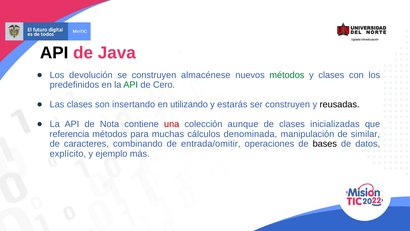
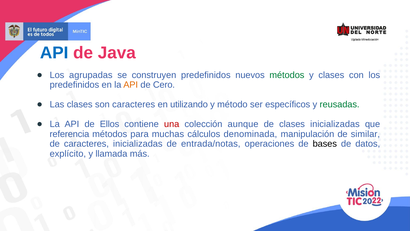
API at (54, 53) colour: black -> blue
devolución: devolución -> agrupadas
construyen almacénese: almacénese -> predefinidos
API at (131, 85) colour: green -> orange
son insertando: insertando -> caracteres
estarás: estarás -> método
ser construyen: construyen -> específicos
reusadas colour: black -> green
Nota: Nota -> Ellos
caracteres combinando: combinando -> inicializadas
entrada/omitir: entrada/omitir -> entrada/notas
ejemplo: ejemplo -> llamada
